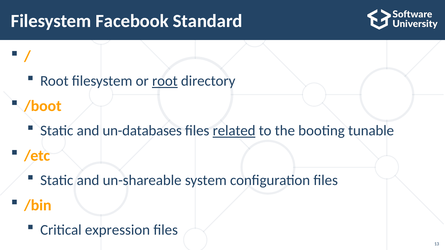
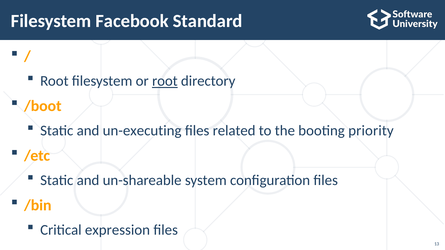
un-databases: un-databases -> un-executing
related underline: present -> none
tunable: tunable -> priority
